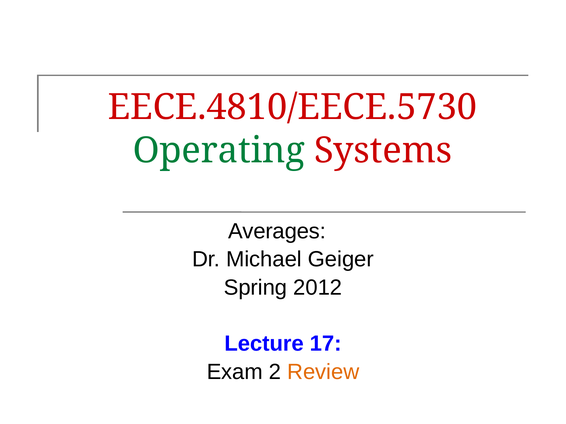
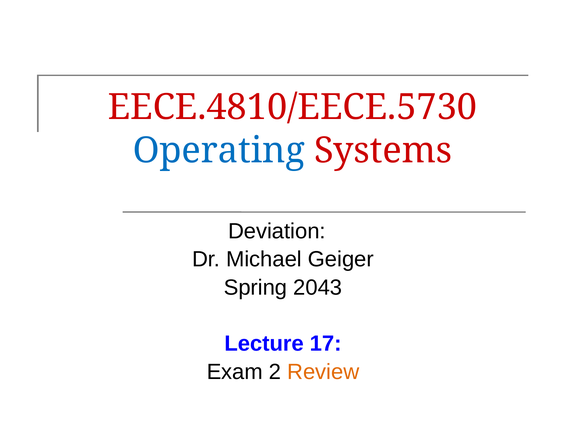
Operating colour: green -> blue
Averages: Averages -> Deviation
2012: 2012 -> 2043
